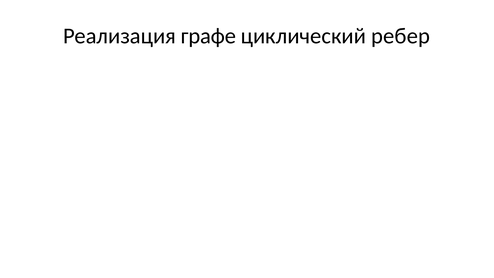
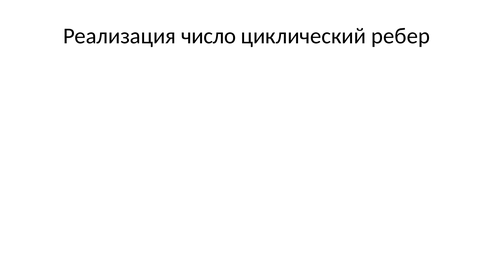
графе: графе -> число
